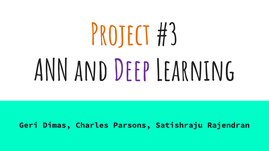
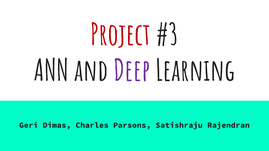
Project colour: orange -> red
